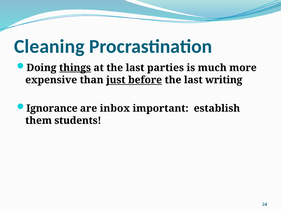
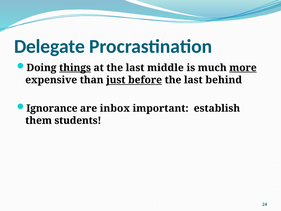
Cleaning: Cleaning -> Delegate
parties: parties -> middle
more underline: none -> present
writing: writing -> behind
